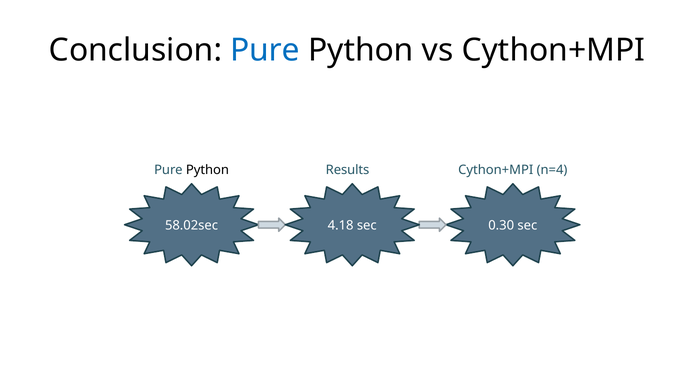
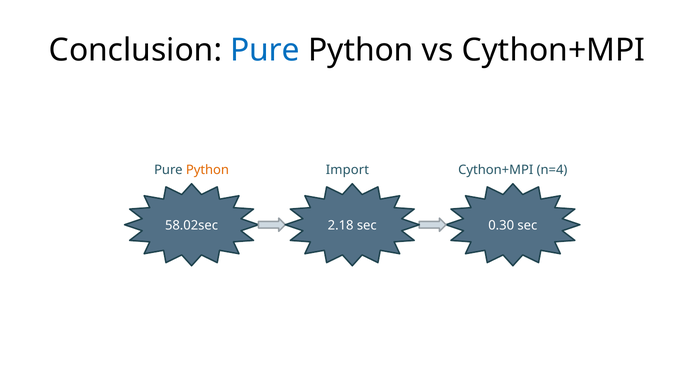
Python at (207, 170) colour: black -> orange
Results: Results -> Import
4.18: 4.18 -> 2.18
